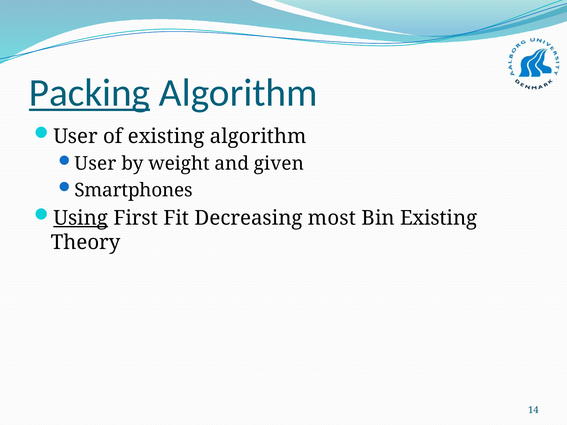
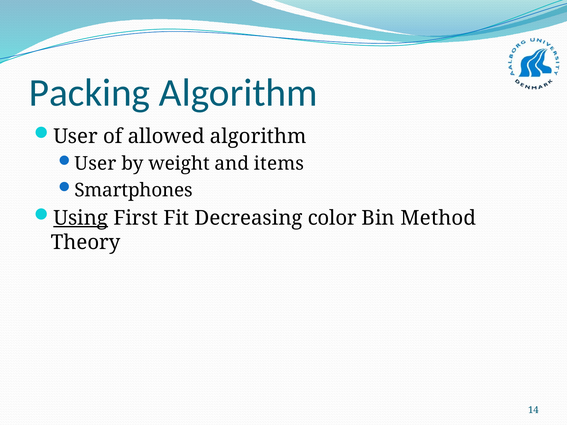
Packing underline: present -> none
of existing: existing -> allowed
given: given -> items
most: most -> color
Bin Existing: Existing -> Method
